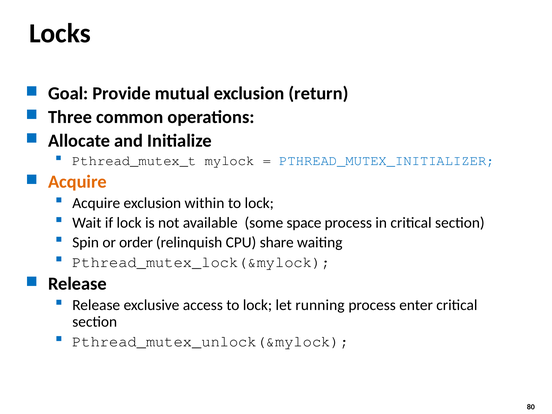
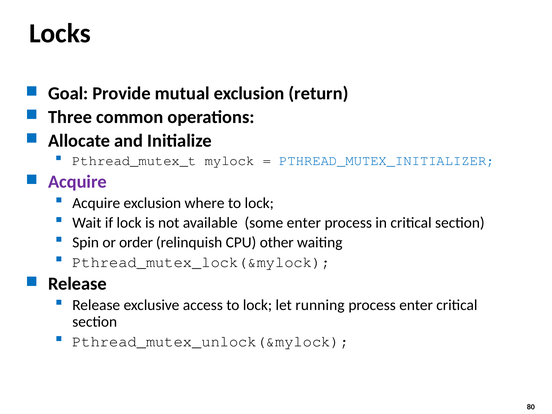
Acquire at (78, 182) colour: orange -> purple
within: within -> where
some space: space -> enter
share: share -> other
